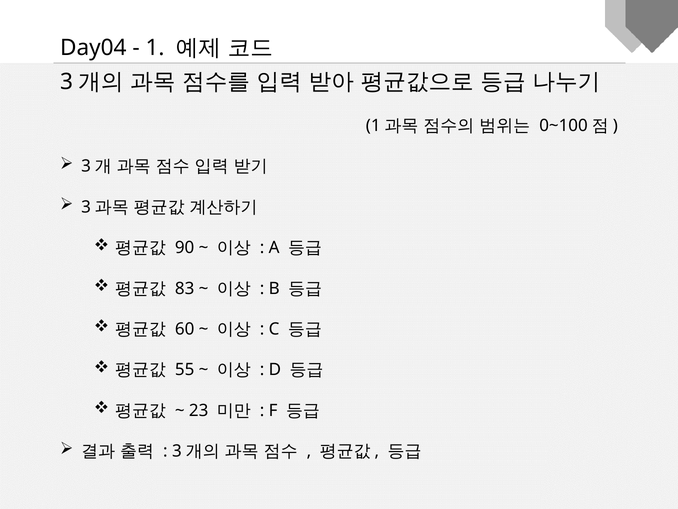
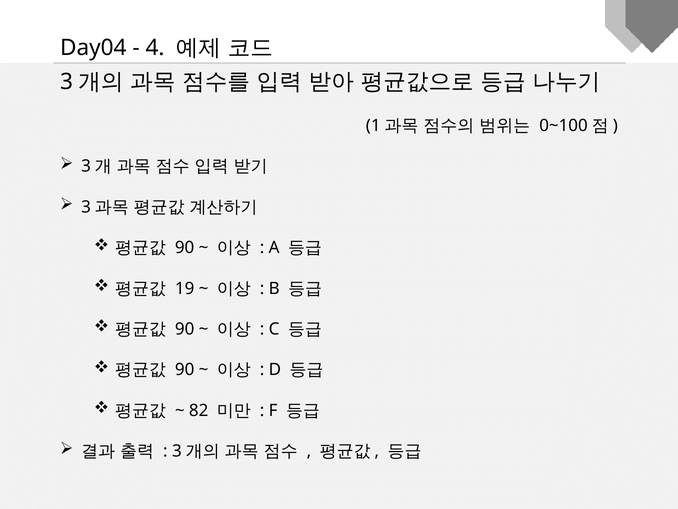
1: 1 -> 4
83: 83 -> 19
60 at (185, 329): 60 -> 90
55 at (185, 370): 55 -> 90
23: 23 -> 82
